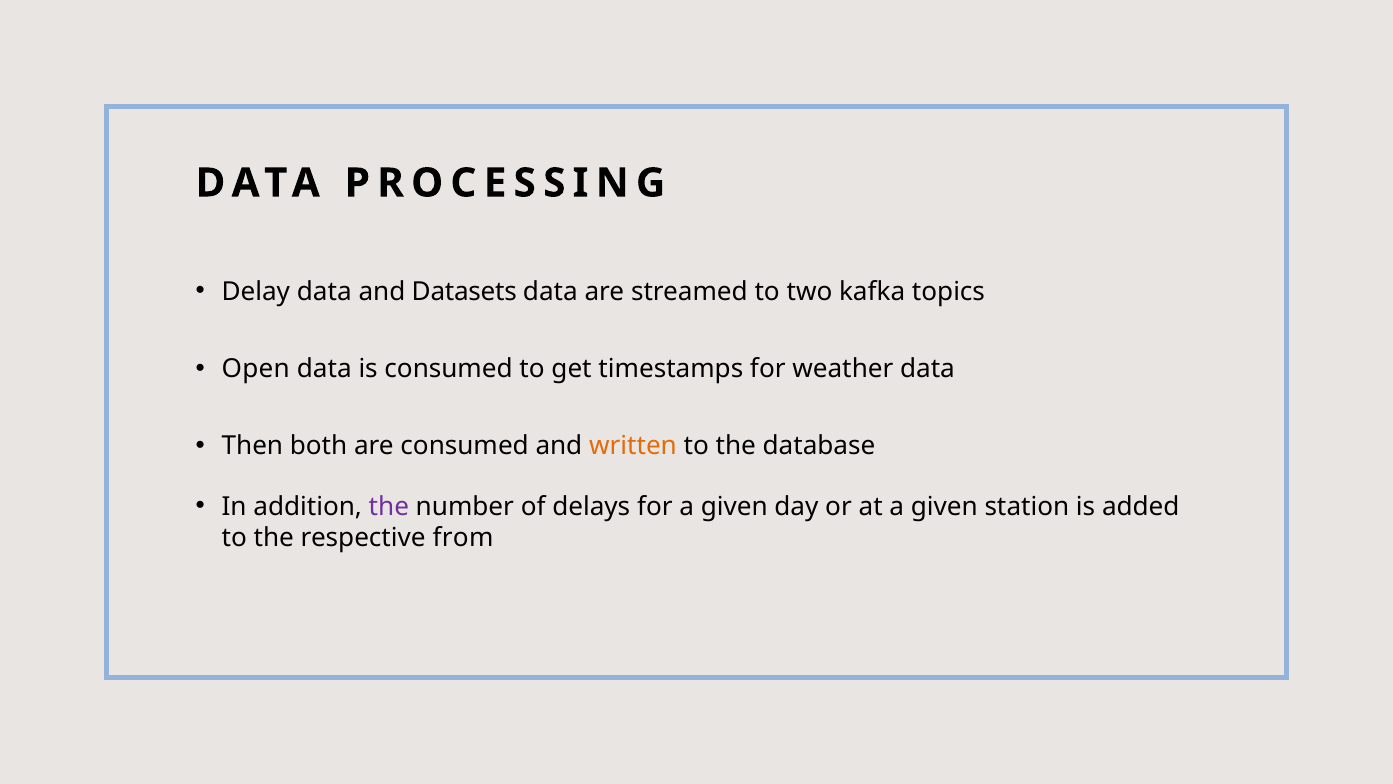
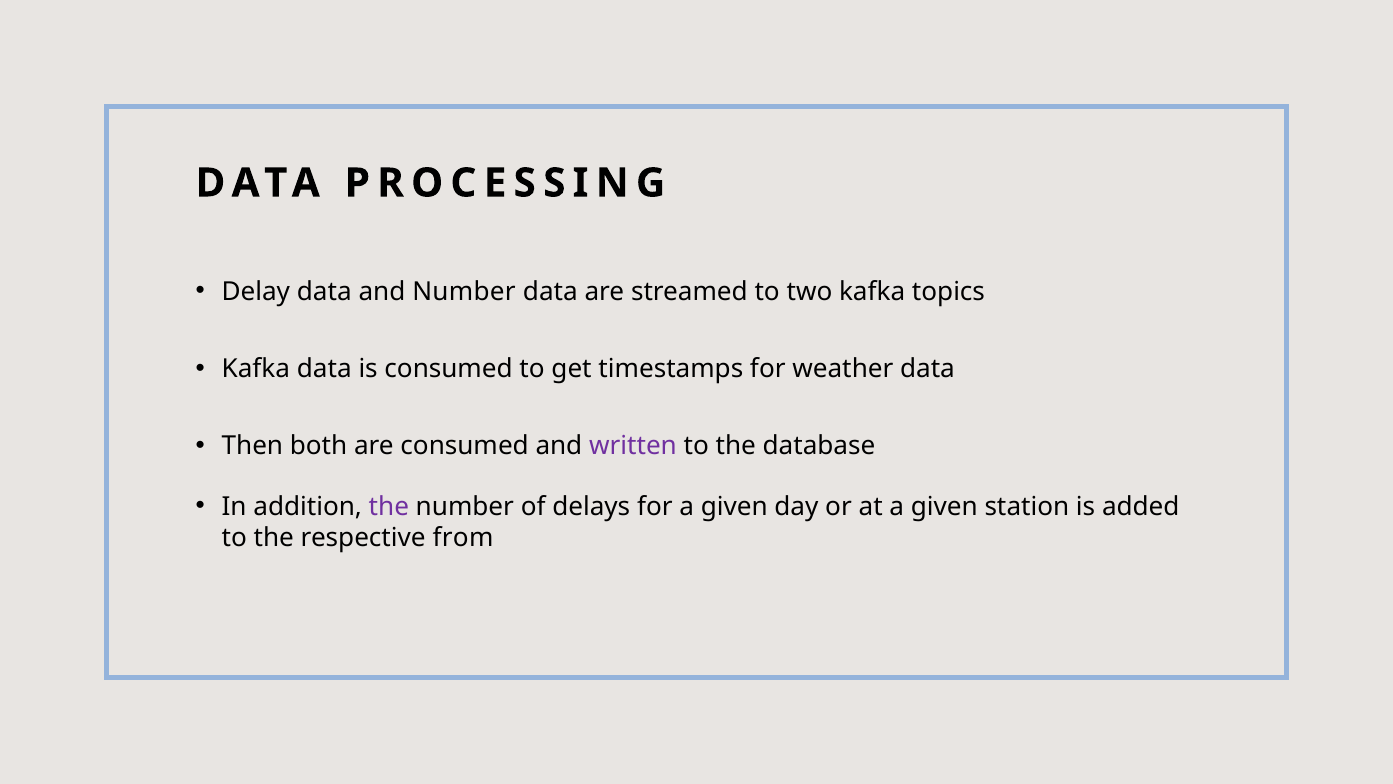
and Datasets: Datasets -> Number
Open at (256, 369): Open -> Kafka
written colour: orange -> purple
